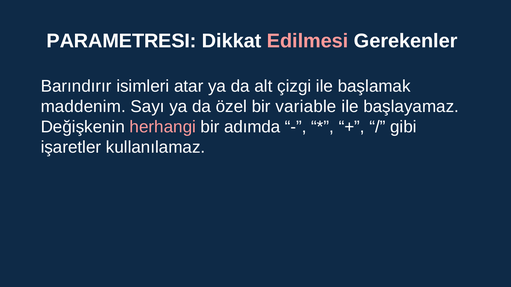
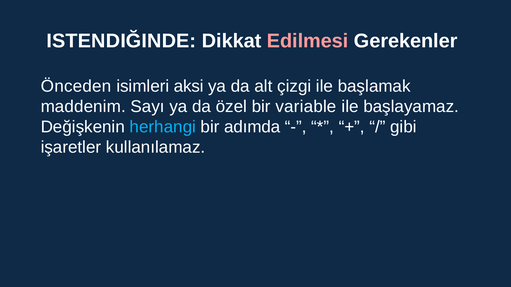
PARAMETRESI: PARAMETRESI -> ISTENDIĞINDE
Barındırır: Barındırır -> Önceden
atar: atar -> aksi
herhangi colour: pink -> light blue
